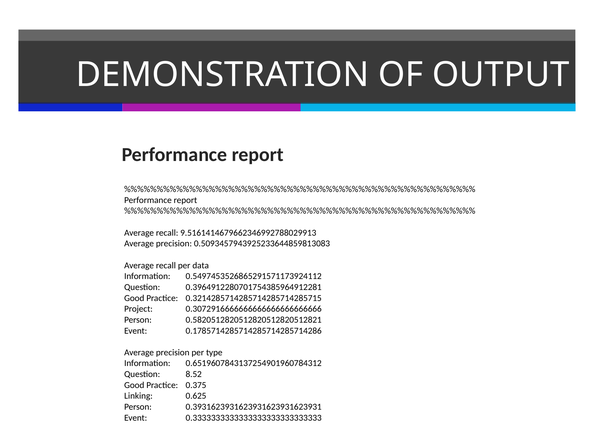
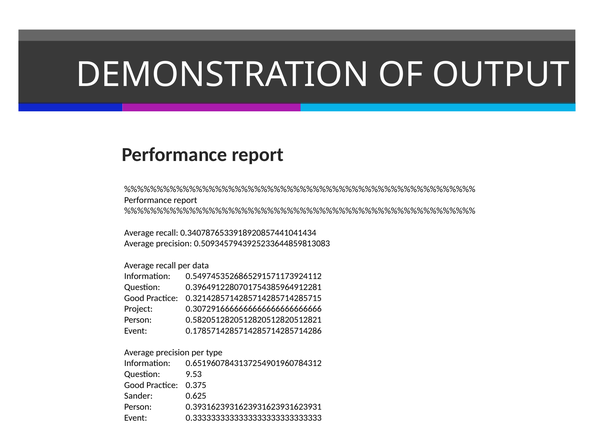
9.5161414679662346992788029913: 9.5161414679662346992788029913 -> 0.3407876533918920857441041434
8.52: 8.52 -> 9.53
Linking: Linking -> Sander
